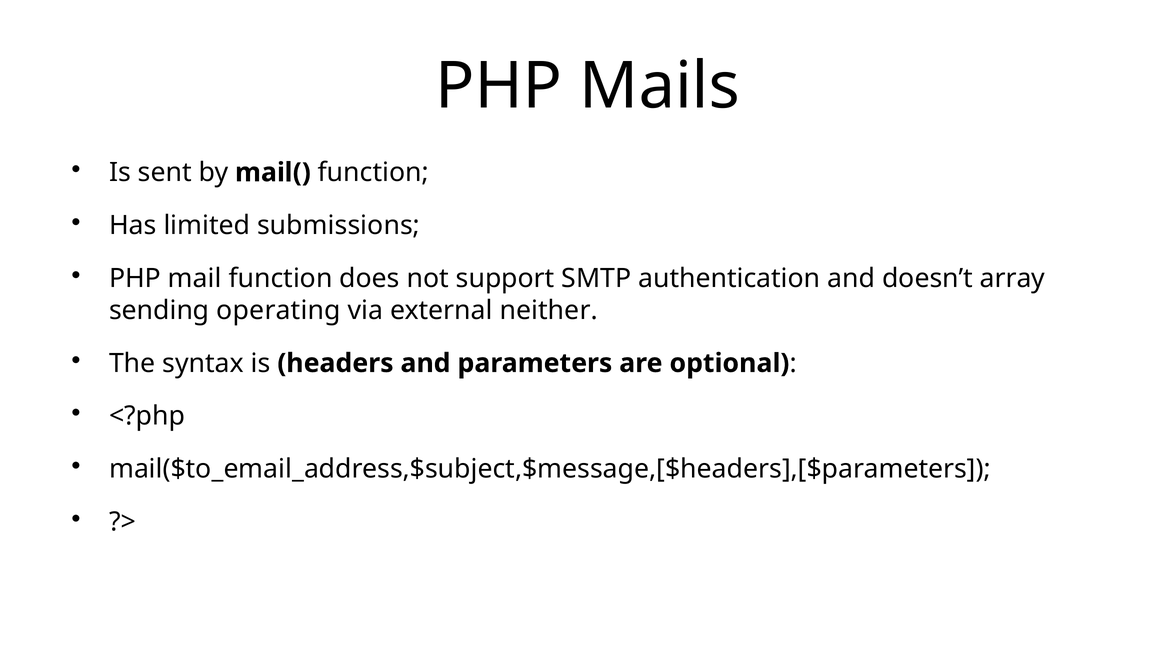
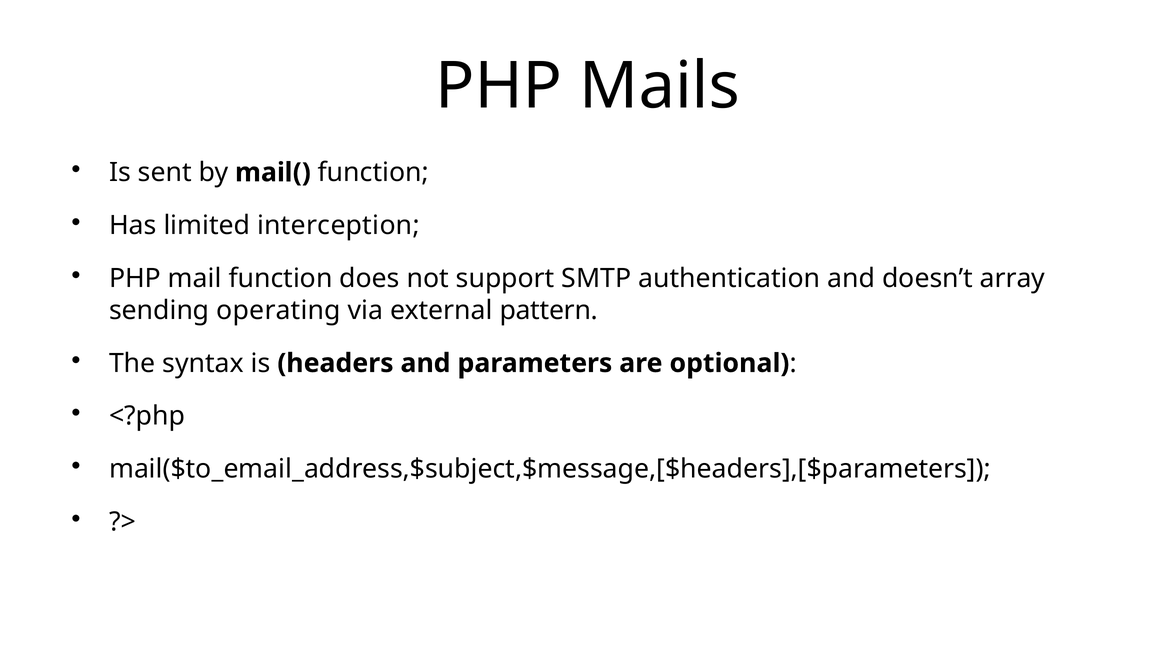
submissions: submissions -> interception
neither: neither -> pattern
